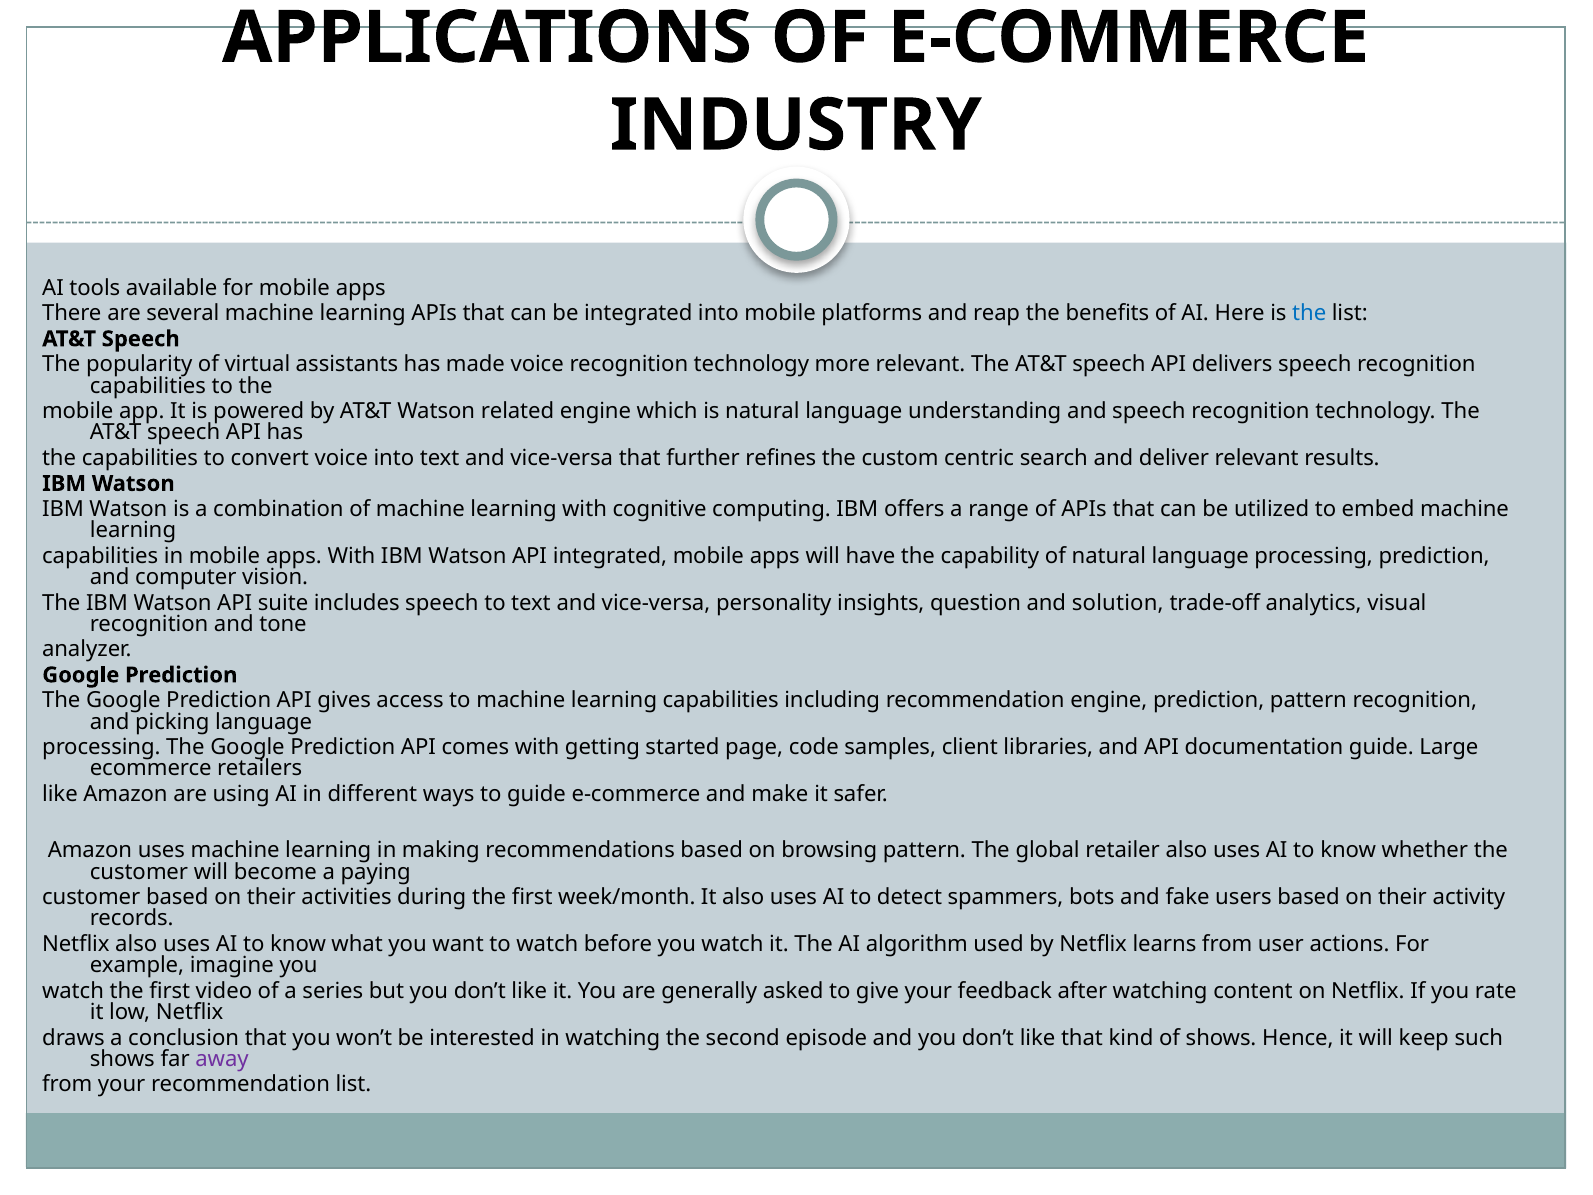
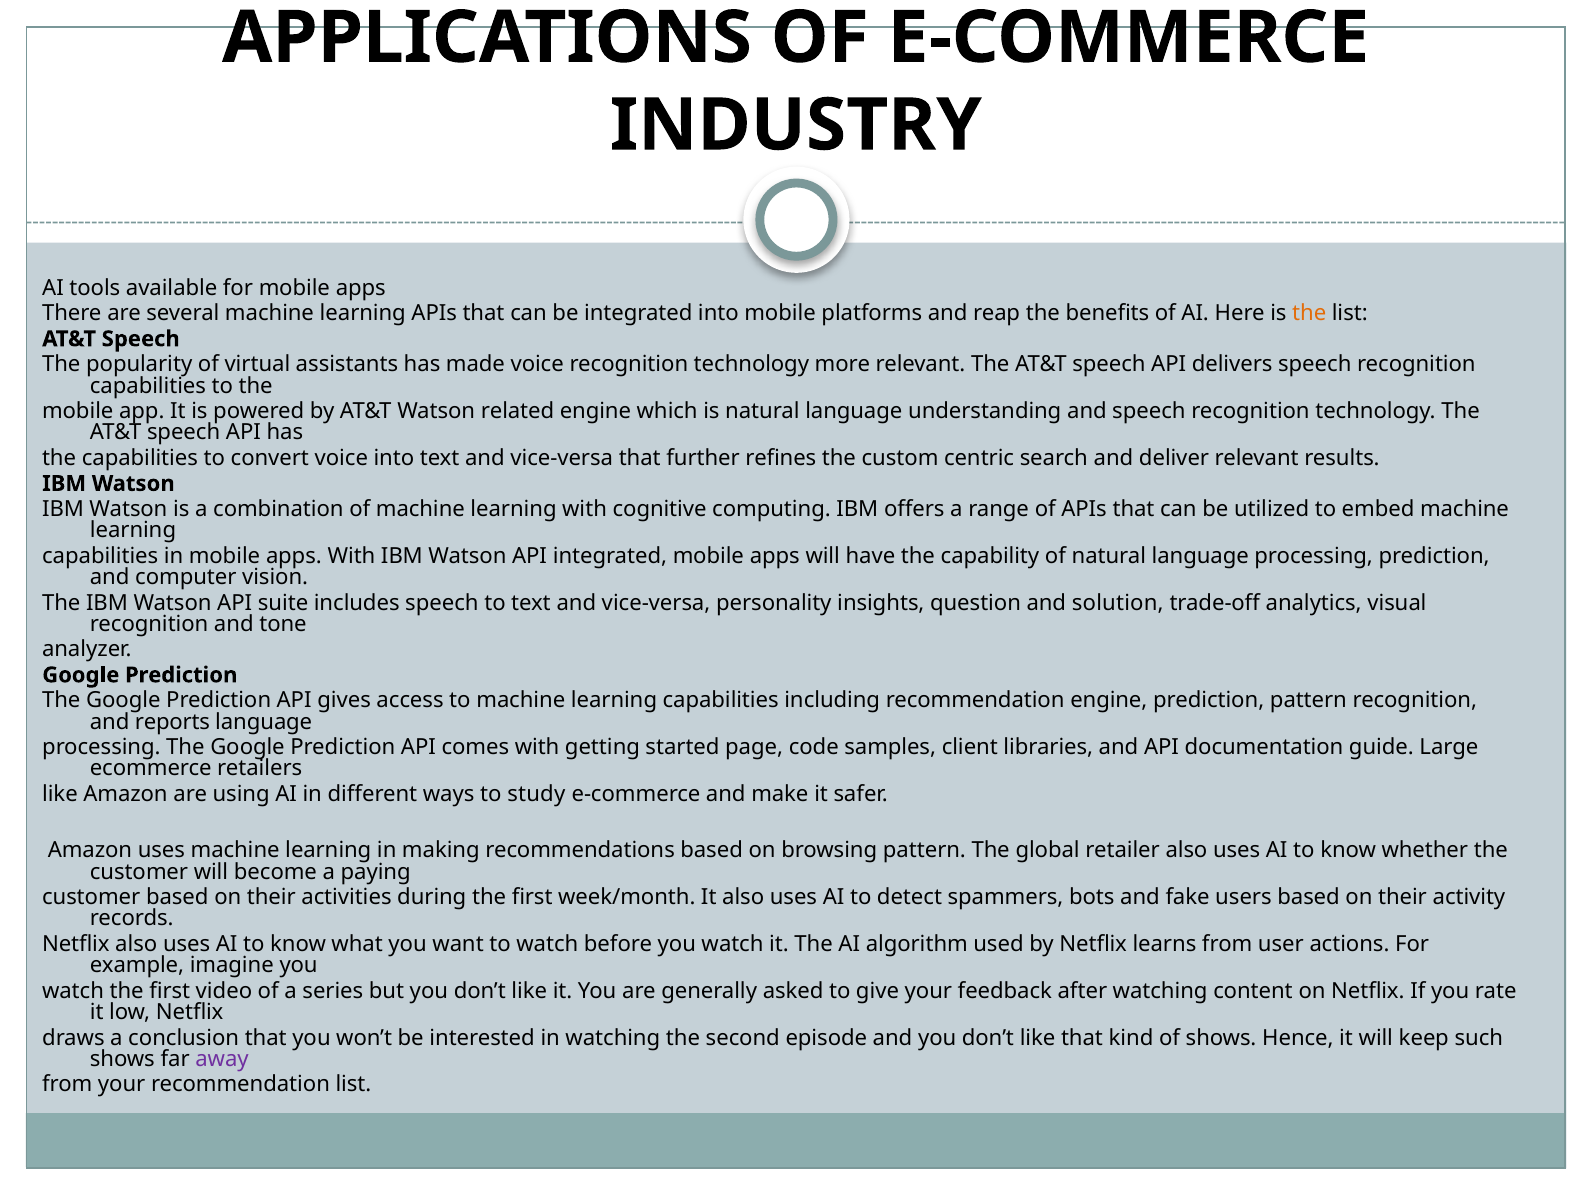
the at (1309, 313) colour: blue -> orange
picking: picking -> reports
to guide: guide -> study
